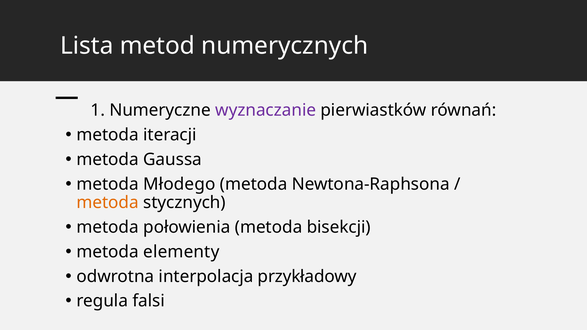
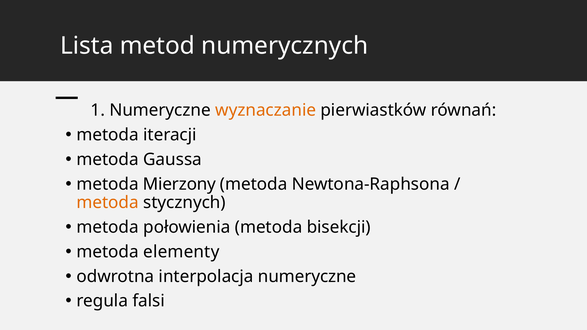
wyznaczanie colour: purple -> orange
Młodego: Młodego -> Mierzony
interpolacja przykładowy: przykładowy -> numeryczne
